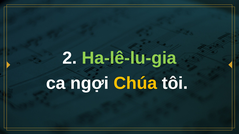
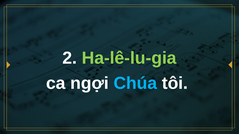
Chúa colour: yellow -> light blue
